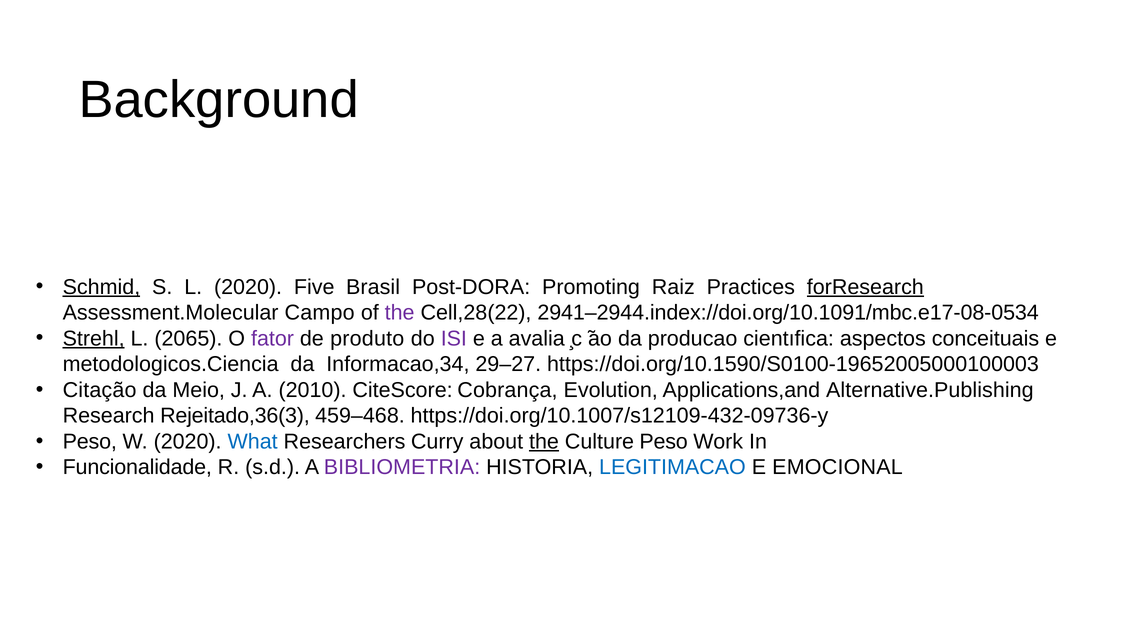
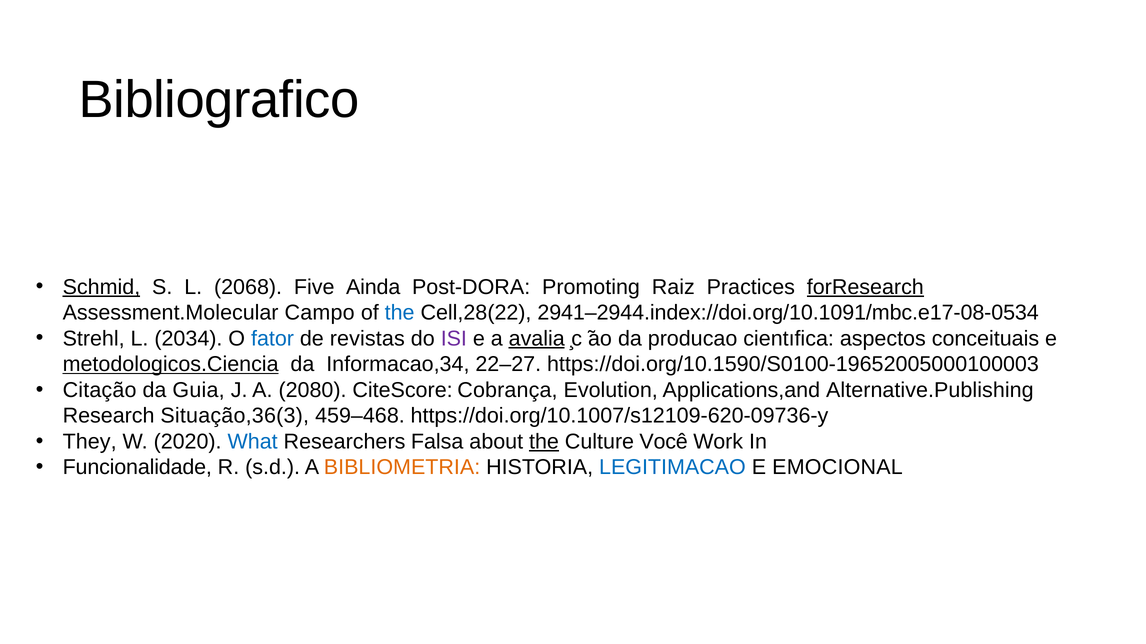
Background: Background -> Bibliografico
L 2020: 2020 -> 2068
Brasil: Brasil -> Ainda
the at (400, 313) colour: purple -> blue
Strehl underline: present -> none
2065: 2065 -> 2034
fator colour: purple -> blue
produto: produto -> revistas
avalia underline: none -> present
metodologicos.Ciencia underline: none -> present
29–27: 29–27 -> 22–27
Meio: Meio -> Guia
2010: 2010 -> 2080
Rejeitado,36(3: Rejeitado,36(3 -> Situação,36(3
https://doi.org/10.1007/s12109-432-09736-y: https://doi.org/10.1007/s12109-432-09736-y -> https://doi.org/10.1007/s12109-620-09736-y
Peso at (90, 442): Peso -> They
Curry: Curry -> Falsa
Culture Peso: Peso -> Você
BIBLIOMETRIA colour: purple -> orange
